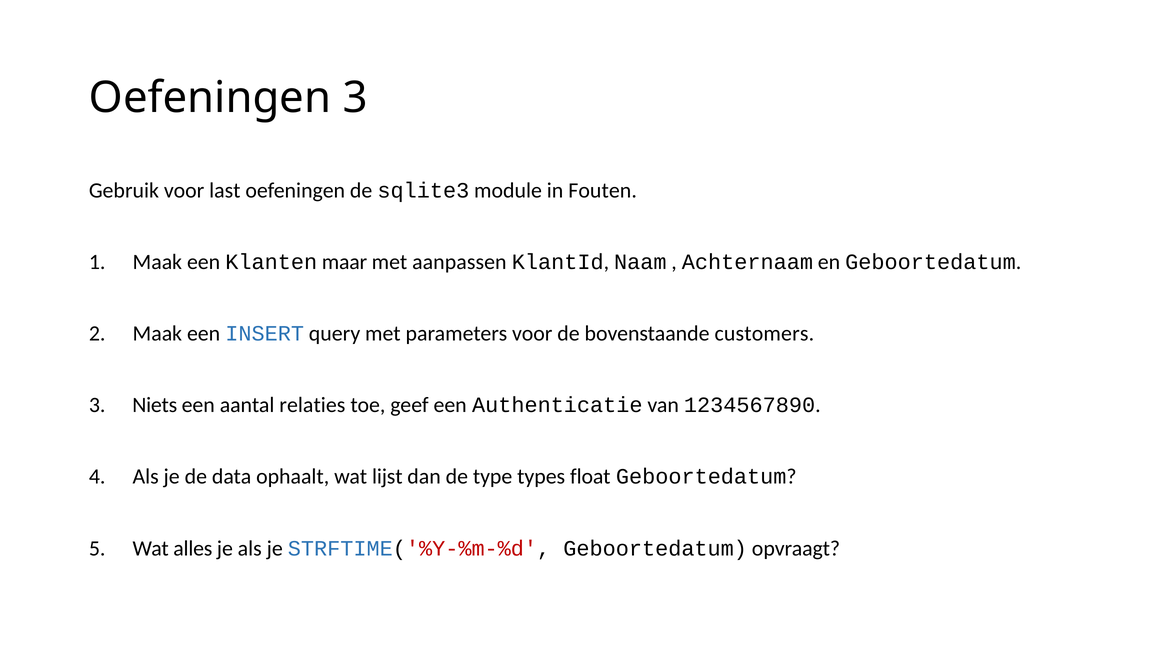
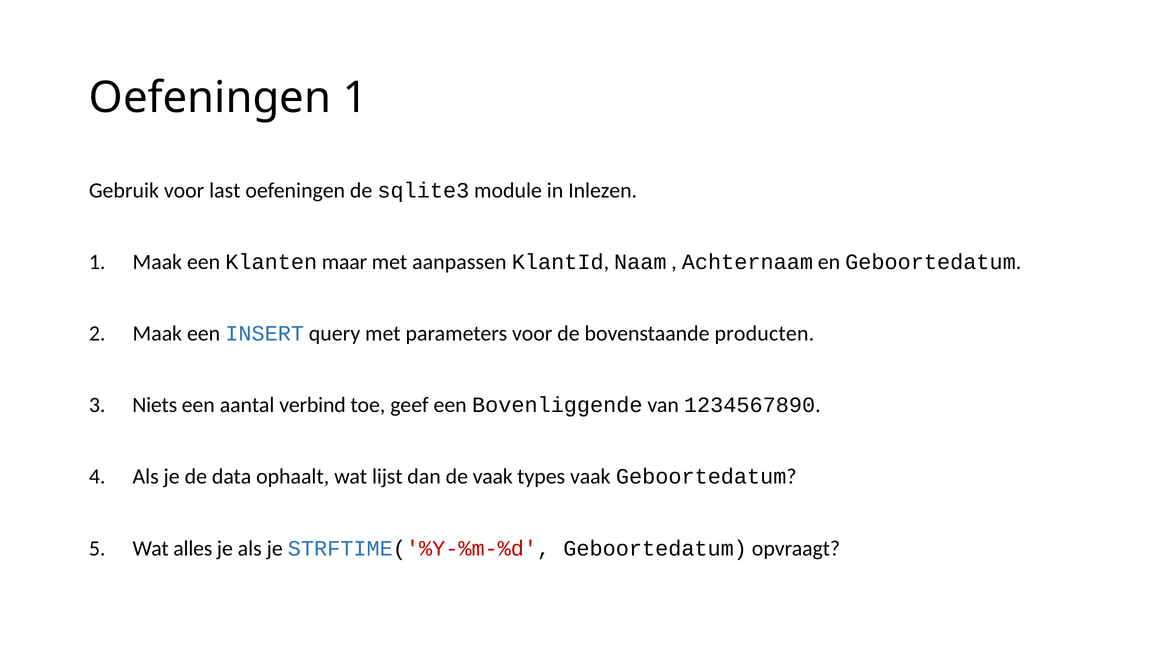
Oefeningen 3: 3 -> 1
Fouten: Fouten -> Inlezen
customers: customers -> producten
relaties: relaties -> verbind
Authenticatie: Authenticatie -> Bovenliggende
de type: type -> vaak
types float: float -> vaak
